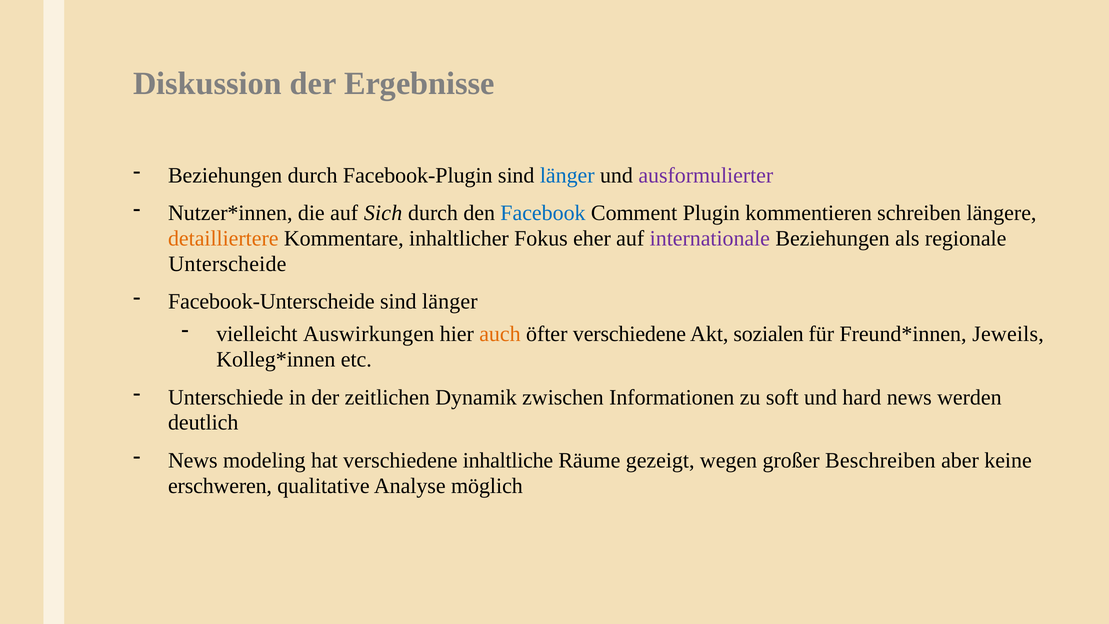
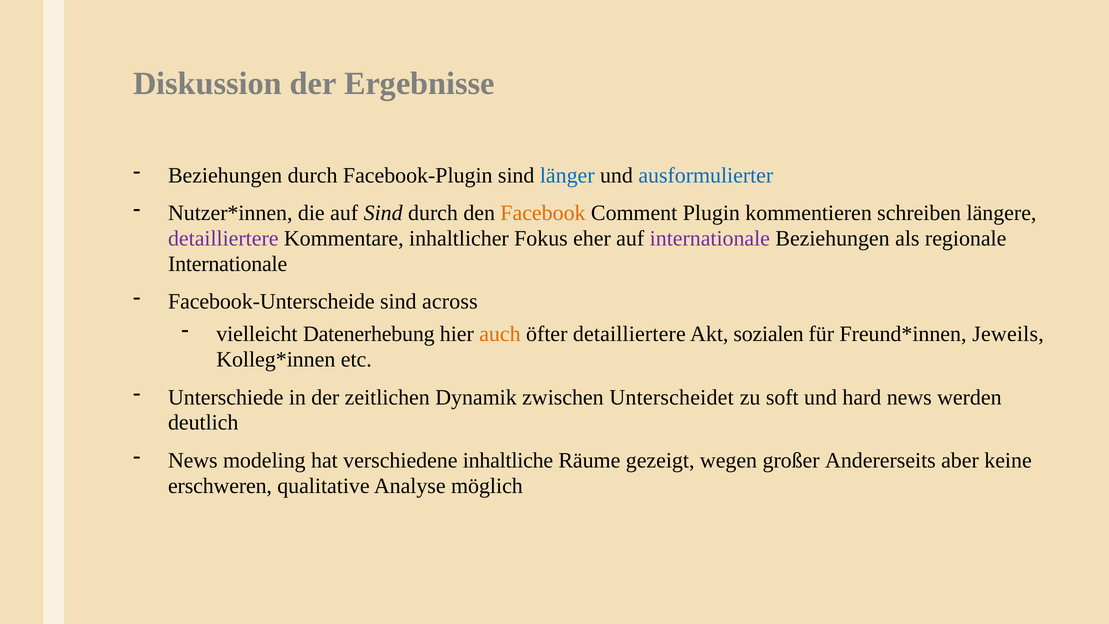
ausformulierter colour: purple -> blue
auf Sich: Sich -> Sind
Facebook colour: blue -> orange
detailliertere at (223, 238) colour: orange -> purple
Unterscheide at (227, 264): Unterscheide -> Internationale
länger at (450, 302): länger -> across
Auswirkungen: Auswirkungen -> Datenerhebung
öfter verschiedene: verschiedene -> detailliertere
Informationen: Informationen -> Unterscheidet
Beschreiben: Beschreiben -> Andererseits
